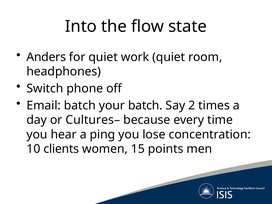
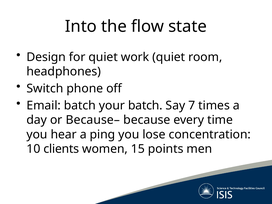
Anders: Anders -> Design
2: 2 -> 7
Cultures–: Cultures– -> Because–
